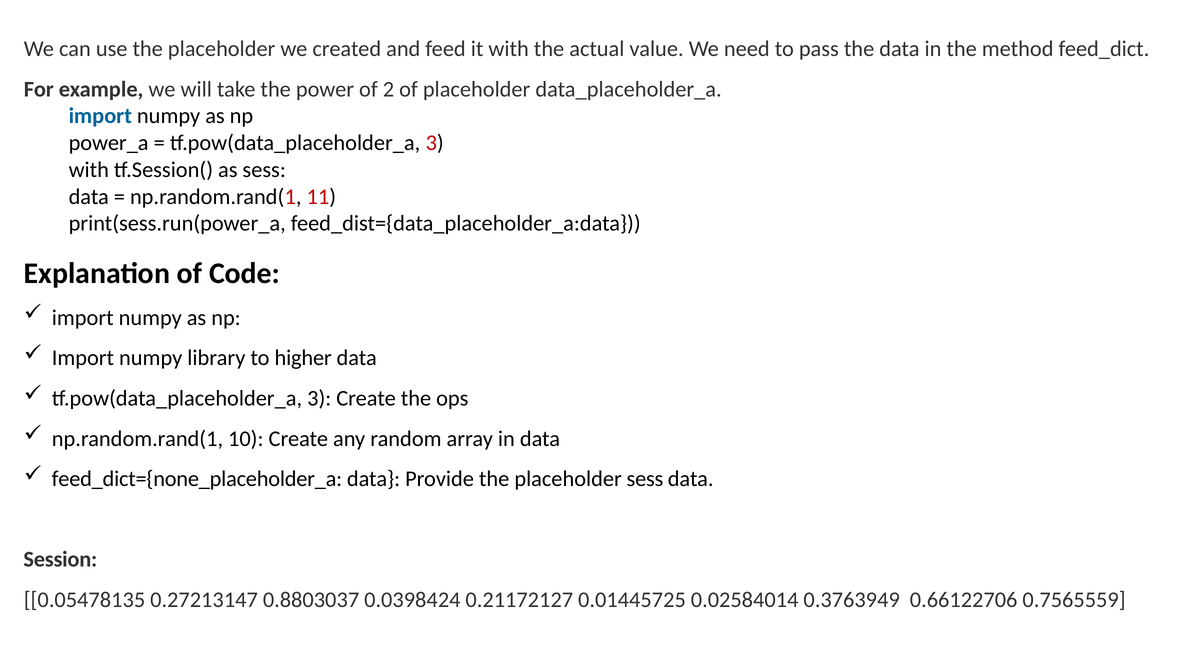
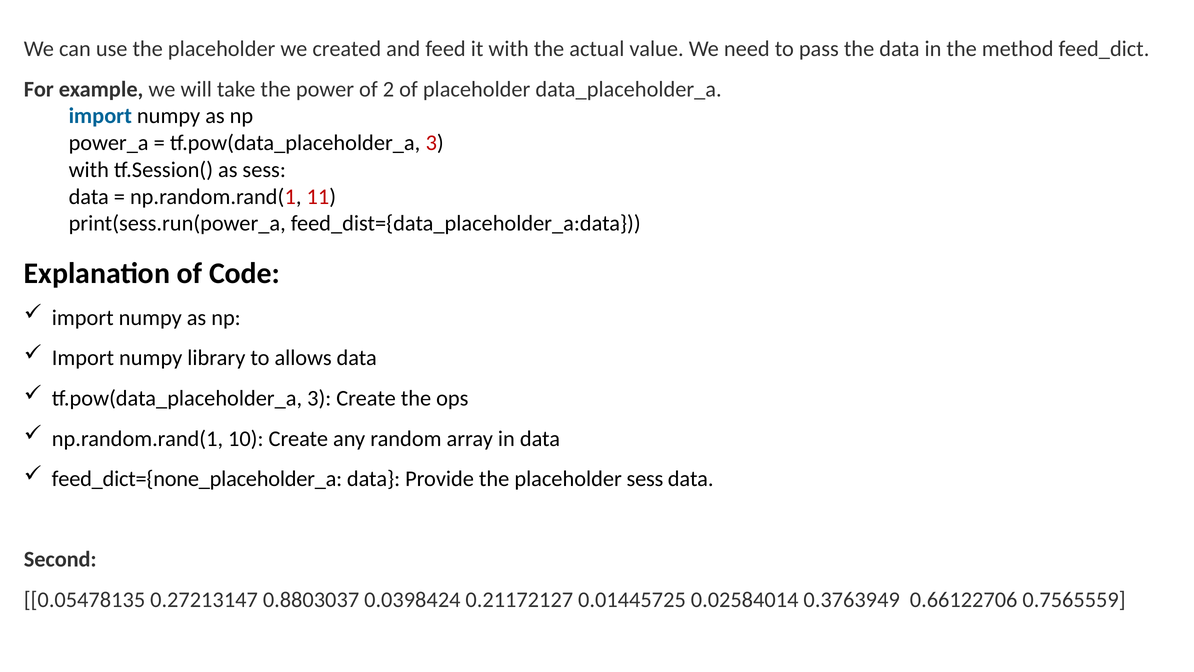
higher: higher -> allows
Session: Session -> Second
